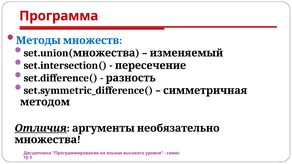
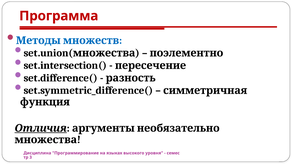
изменяемый: изменяемый -> поэлементно
методом: методом -> функция
